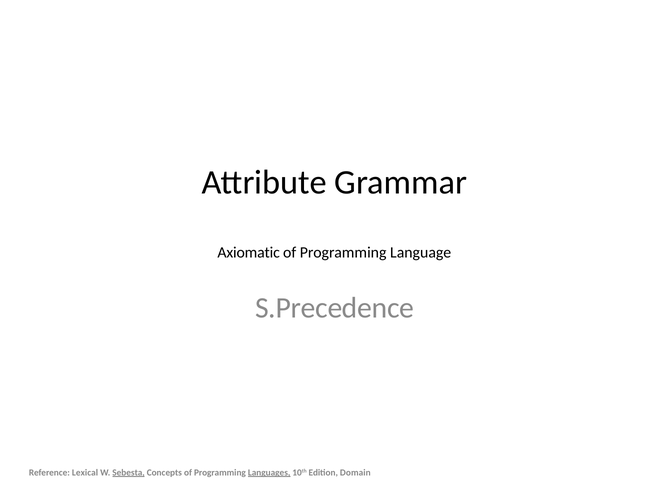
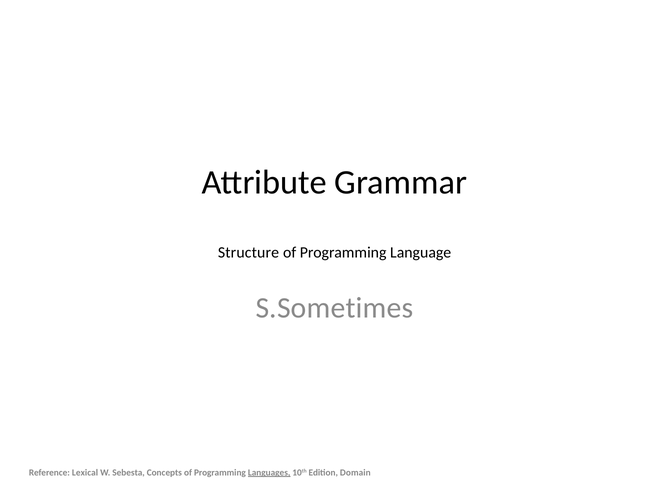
Axiomatic: Axiomatic -> Structure
S.Precedence: S.Precedence -> S.Sometimes
Sebesta underline: present -> none
